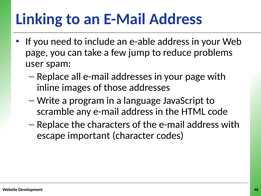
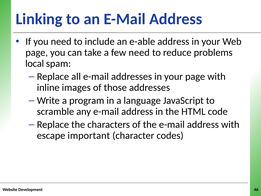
few jump: jump -> need
user: user -> local
